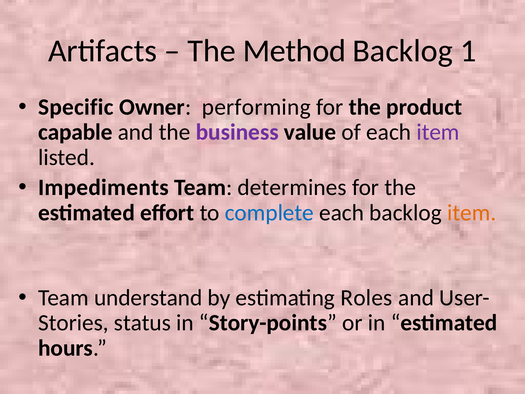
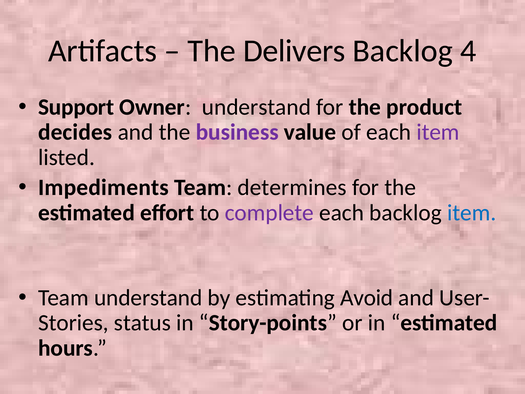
Method: Method -> Delivers
1: 1 -> 4
Specific: Specific -> Support
Owner performing: performing -> understand
capable: capable -> decides
complete colour: blue -> purple
item at (472, 213) colour: orange -> blue
Roles: Roles -> Avoid
